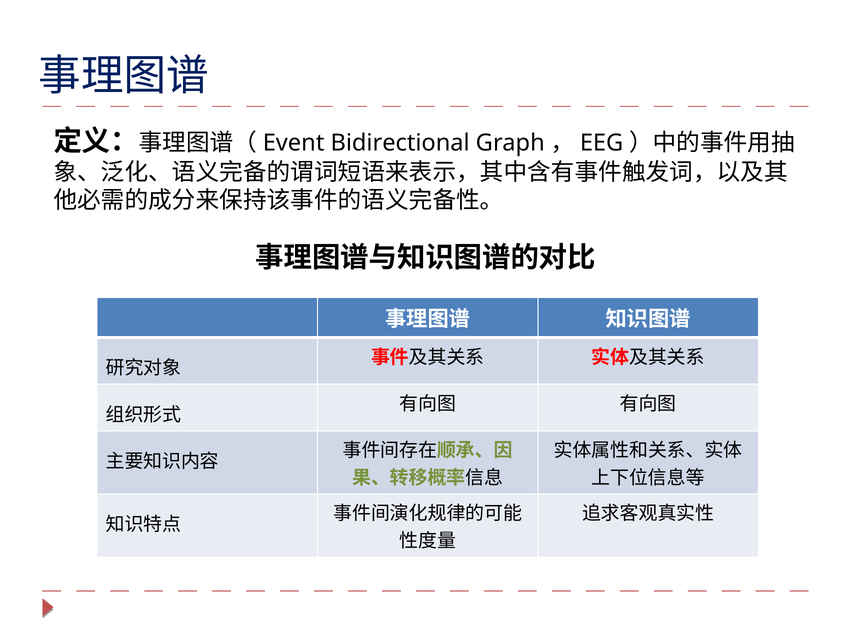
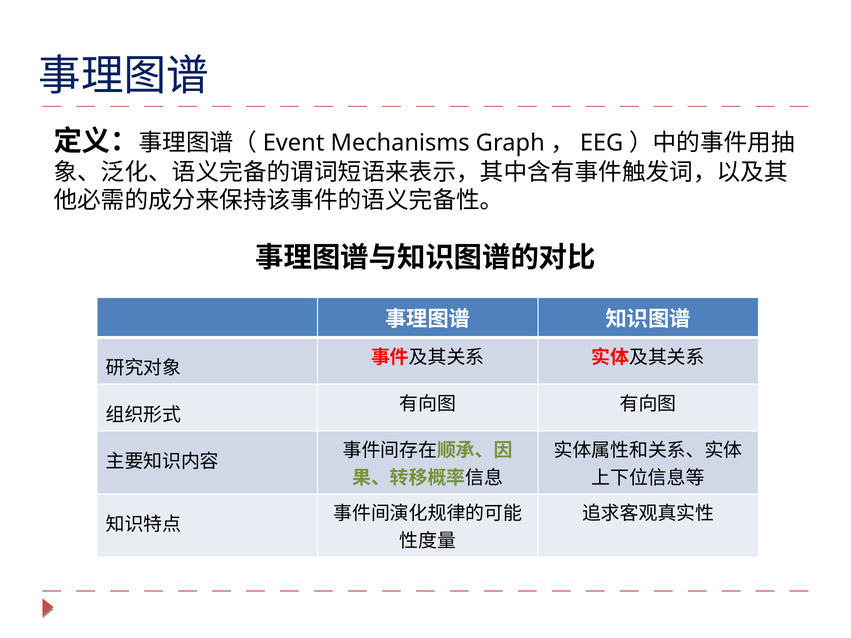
Bidirectional: Bidirectional -> Mechanisms
